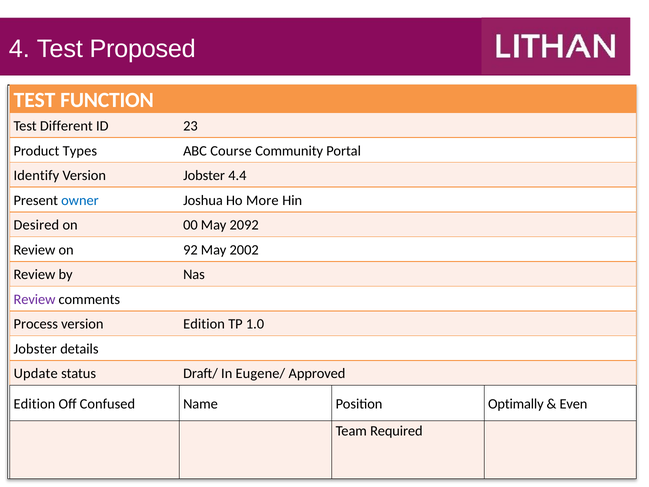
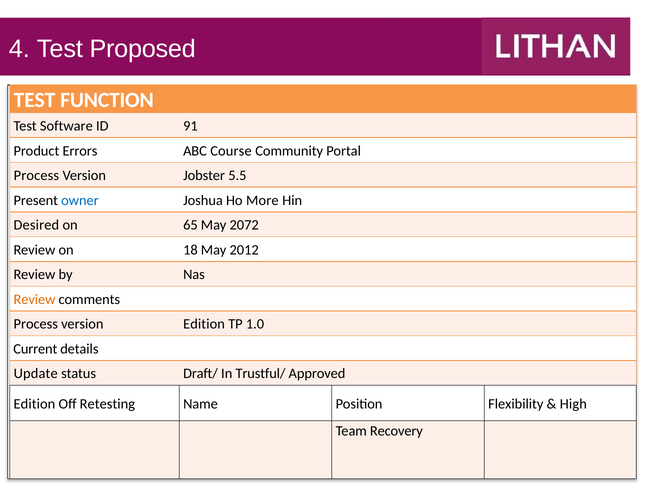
Different: Different -> Software
23: 23 -> 91
Types: Types -> Errors
Identify at (36, 175): Identify -> Process
4.4: 4.4 -> 5.5
00: 00 -> 65
2092: 2092 -> 2072
92: 92 -> 18
2002: 2002 -> 2012
Review at (35, 299) colour: purple -> orange
Jobster at (35, 349): Jobster -> Current
Eugene/: Eugene/ -> Trustful/
Confused: Confused -> Retesting
Optimally: Optimally -> Flexibility
Even: Even -> High
Required: Required -> Recovery
